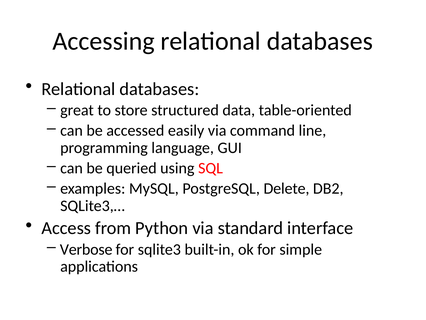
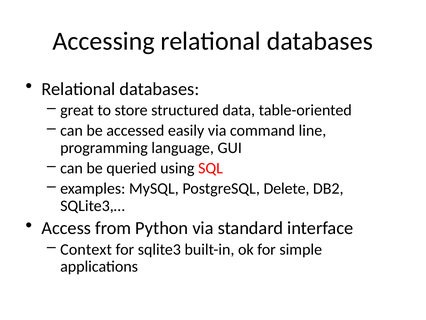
Verbose: Verbose -> Context
